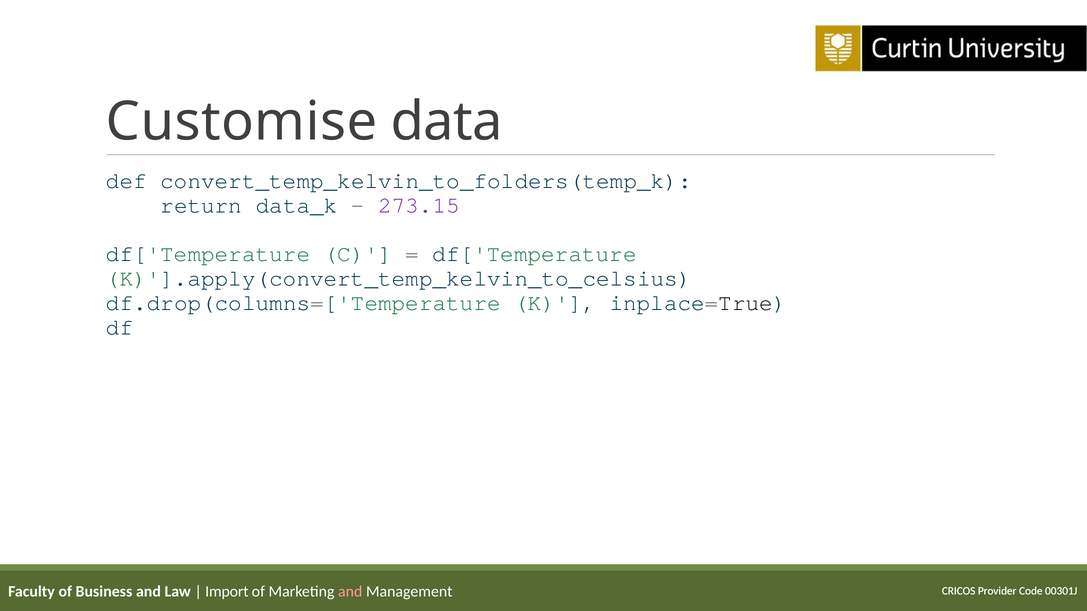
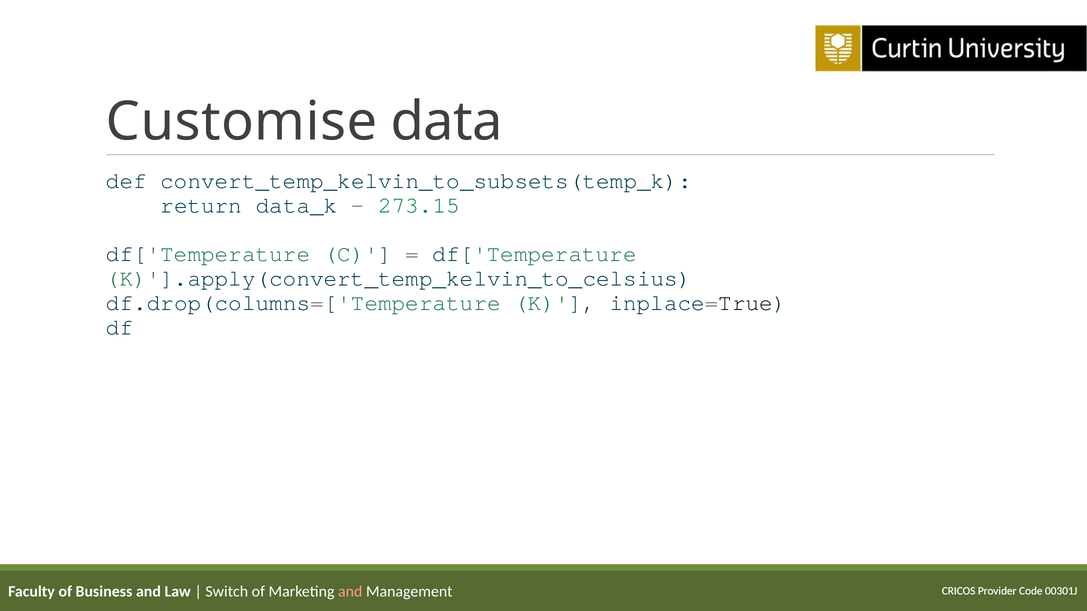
convert_temp_kelvin_to_folders(temp_k: convert_temp_kelvin_to_folders(temp_k -> convert_temp_kelvin_to_subsets(temp_k
273.15 colour: purple -> green
Import: Import -> Switch
